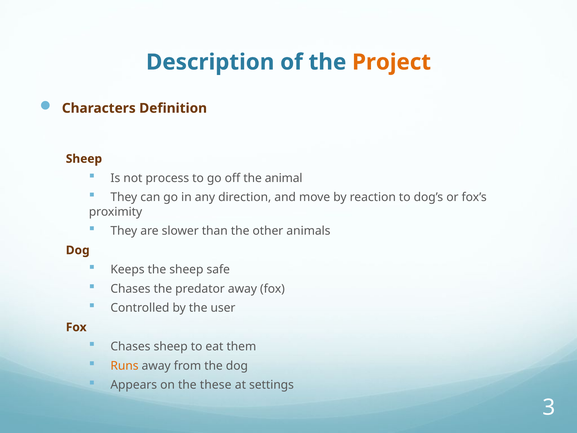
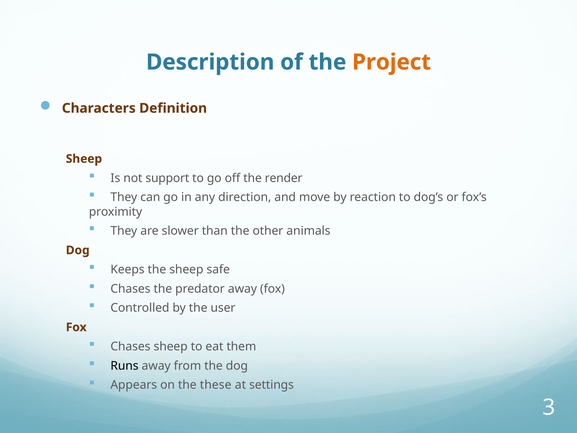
process: process -> support
animal: animal -> render
Runs colour: orange -> black
